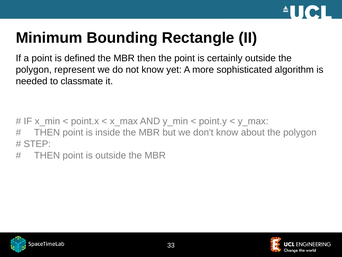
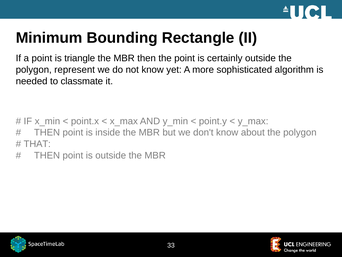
defined: defined -> triangle
STEP: STEP -> THAT
